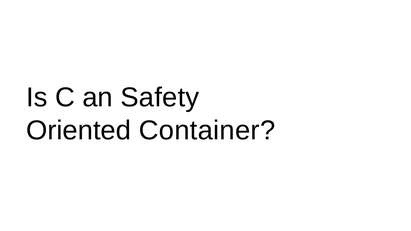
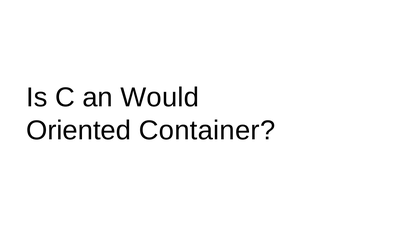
Safety: Safety -> Would
